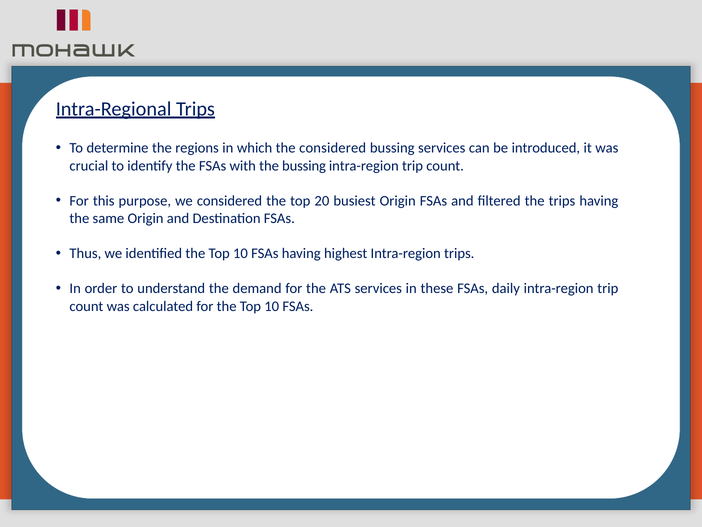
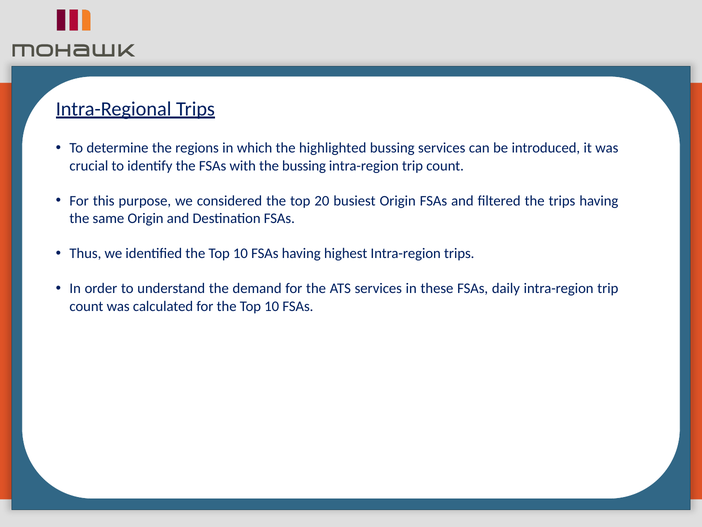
the considered: considered -> highlighted
